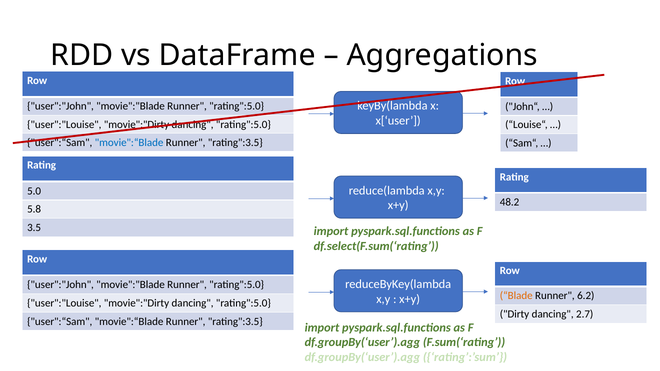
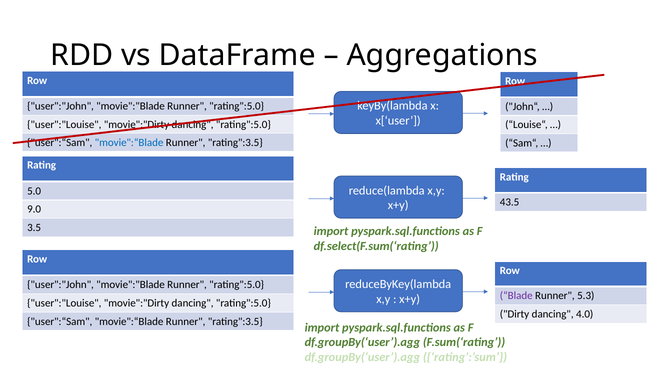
48.2: 48.2 -> 43.5
5.8: 5.8 -> 9.0
Blade colour: orange -> purple
6.2: 6.2 -> 5.3
2.7: 2.7 -> 4.0
